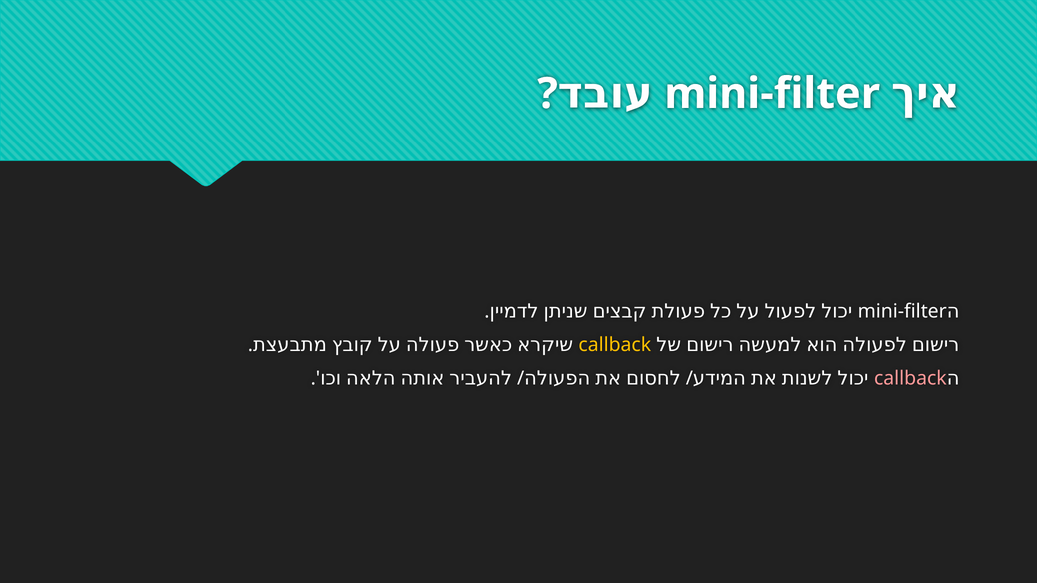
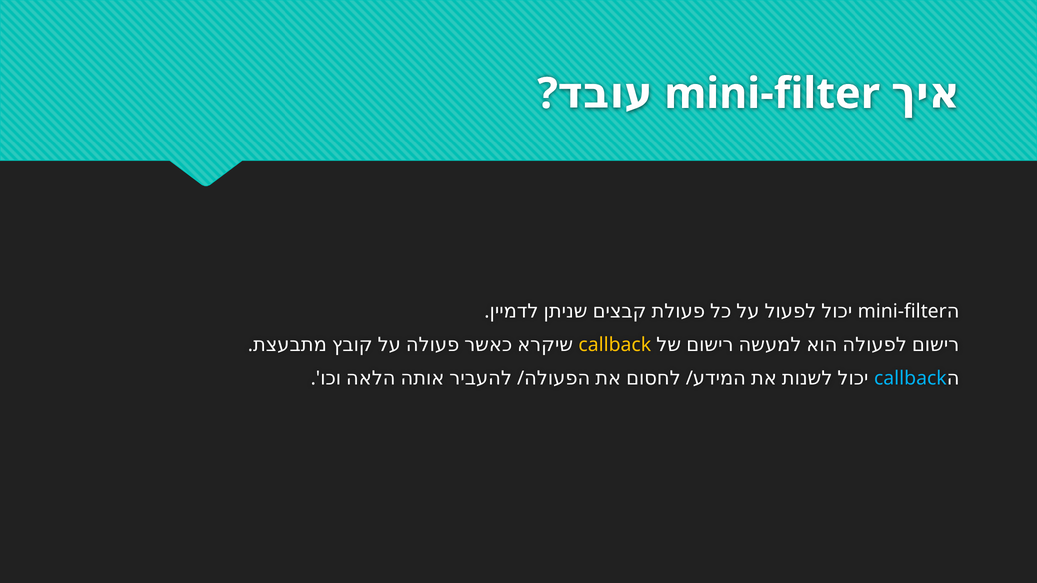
callback at (910, 379) colour: pink -> light blue
